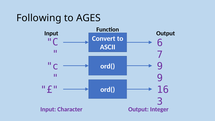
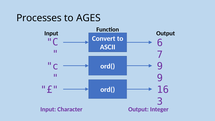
Following: Following -> Processes
